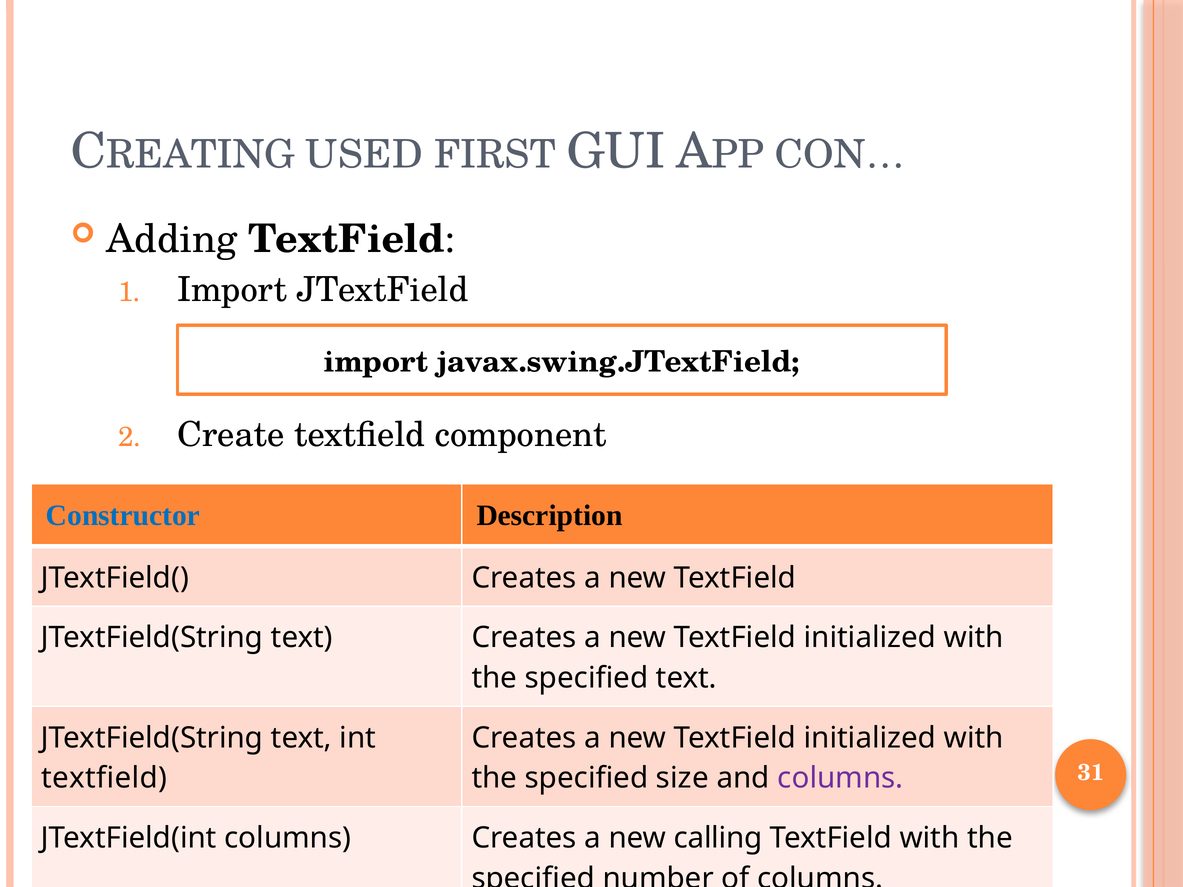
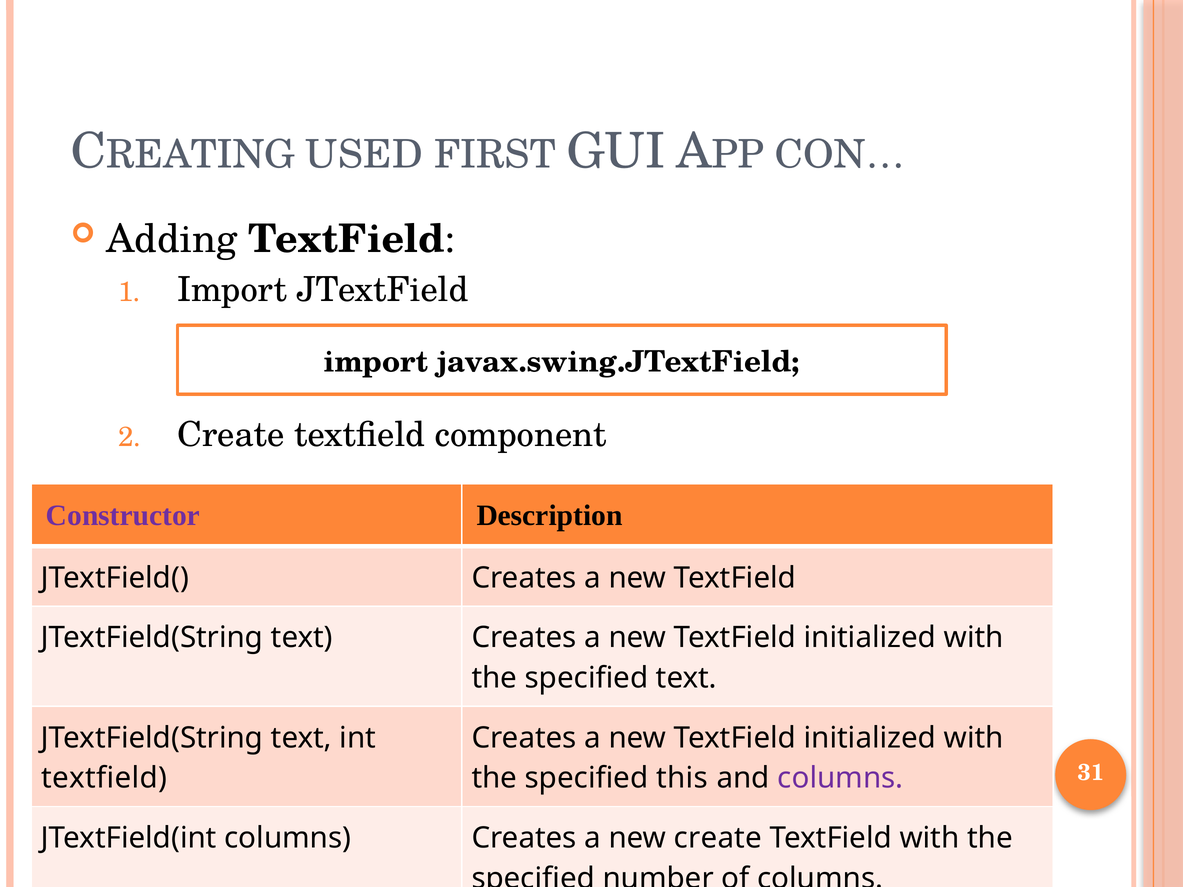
Constructor colour: blue -> purple
size: size -> this
new calling: calling -> create
